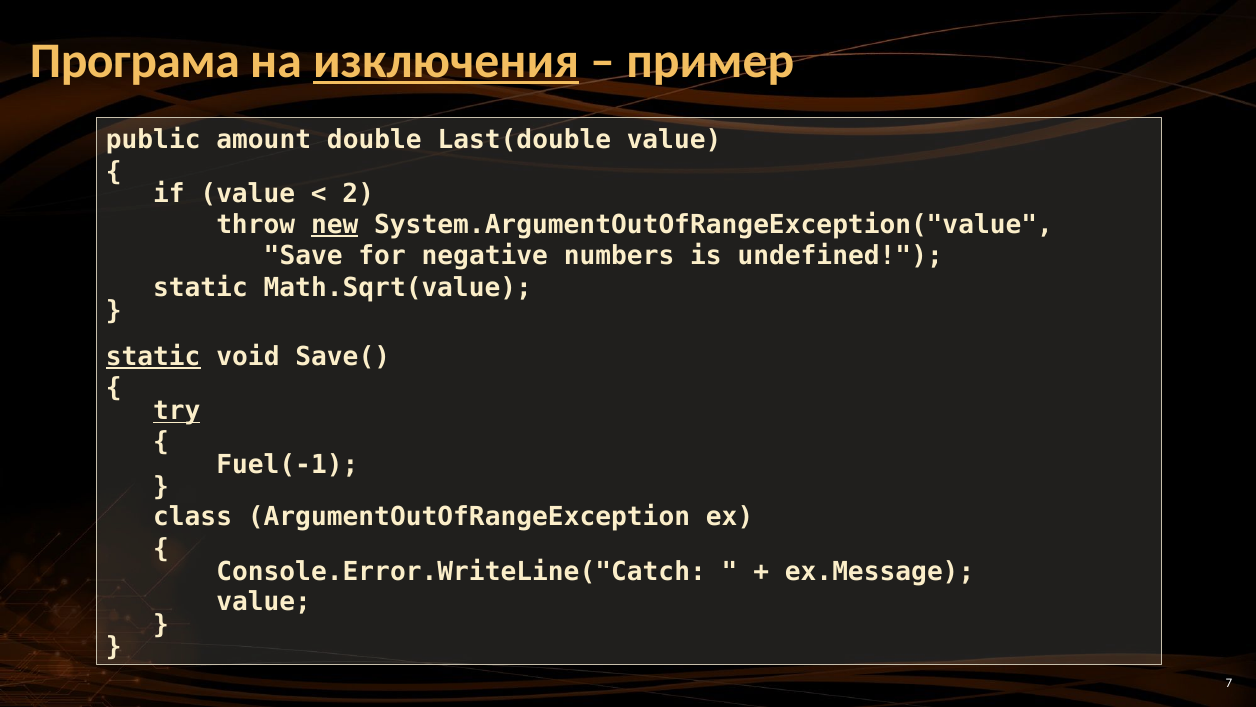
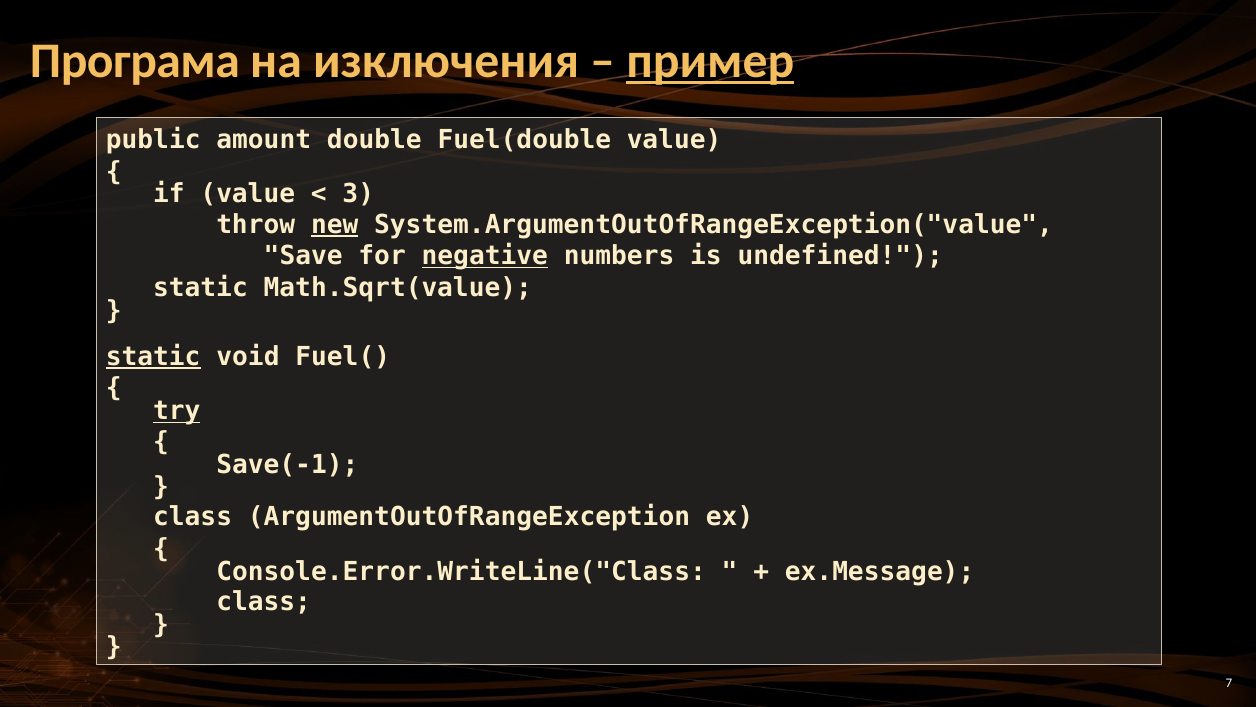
изключения underline: present -> none
пример underline: none -> present
Last(double: Last(double -> Fuel(double
2: 2 -> 3
negative underline: none -> present
Save(: Save( -> Fuel(
Fuel(-1: Fuel(-1 -> Save(-1
Console.Error.WriteLine("Catch: Console.Error.WriteLine("Catch -> Console.Error.WriteLine("Class
value at (264, 602): value -> class
